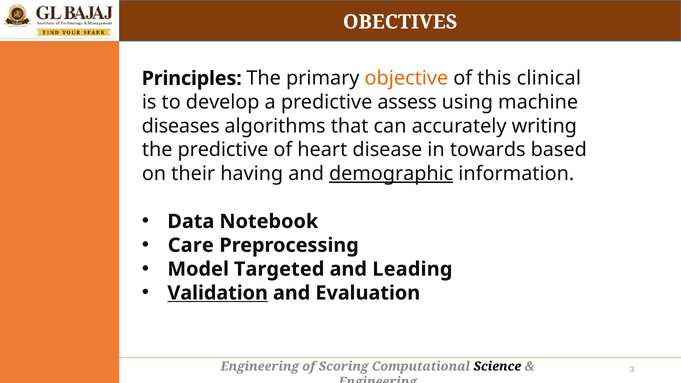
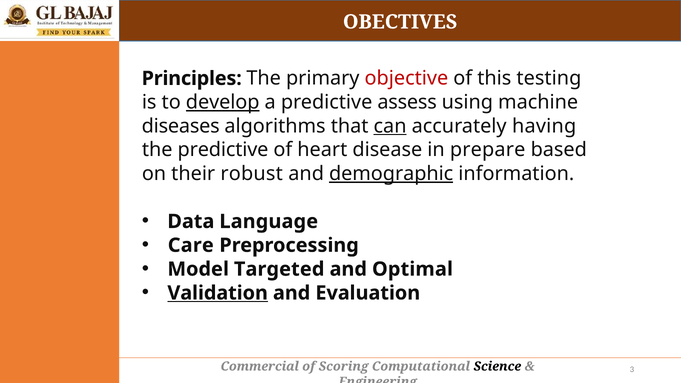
objective colour: orange -> red
clinical: clinical -> testing
develop underline: none -> present
can underline: none -> present
writing: writing -> having
towards: towards -> prepare
having: having -> robust
Notebook: Notebook -> Language
Leading: Leading -> Optimal
Engineering at (260, 366): Engineering -> Commercial
